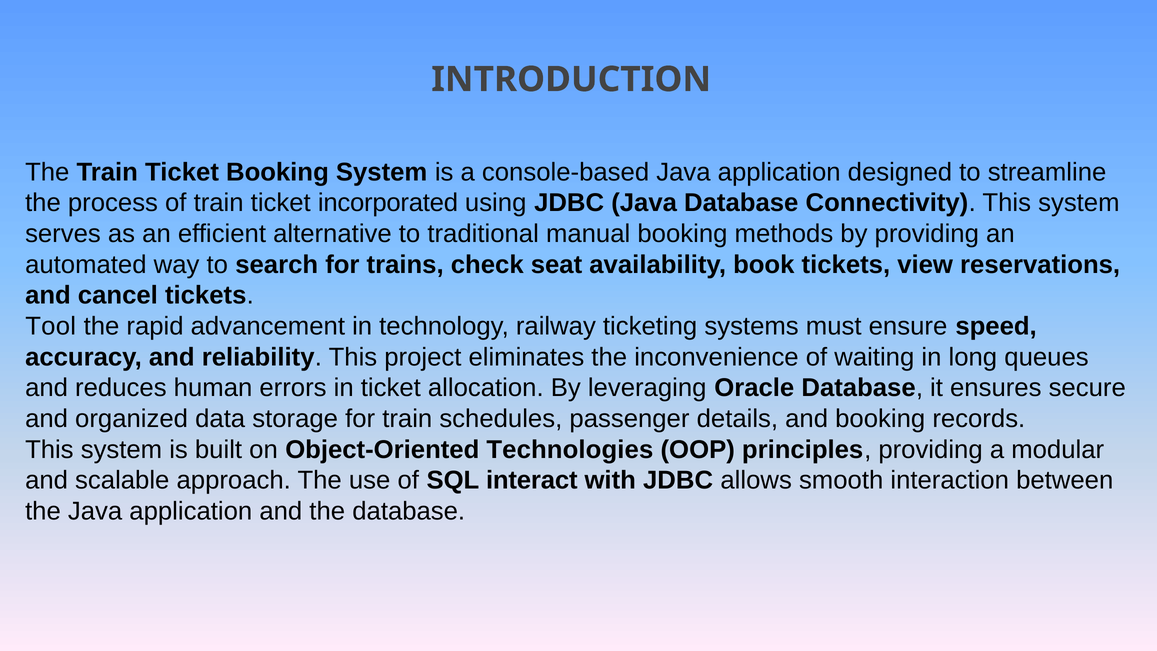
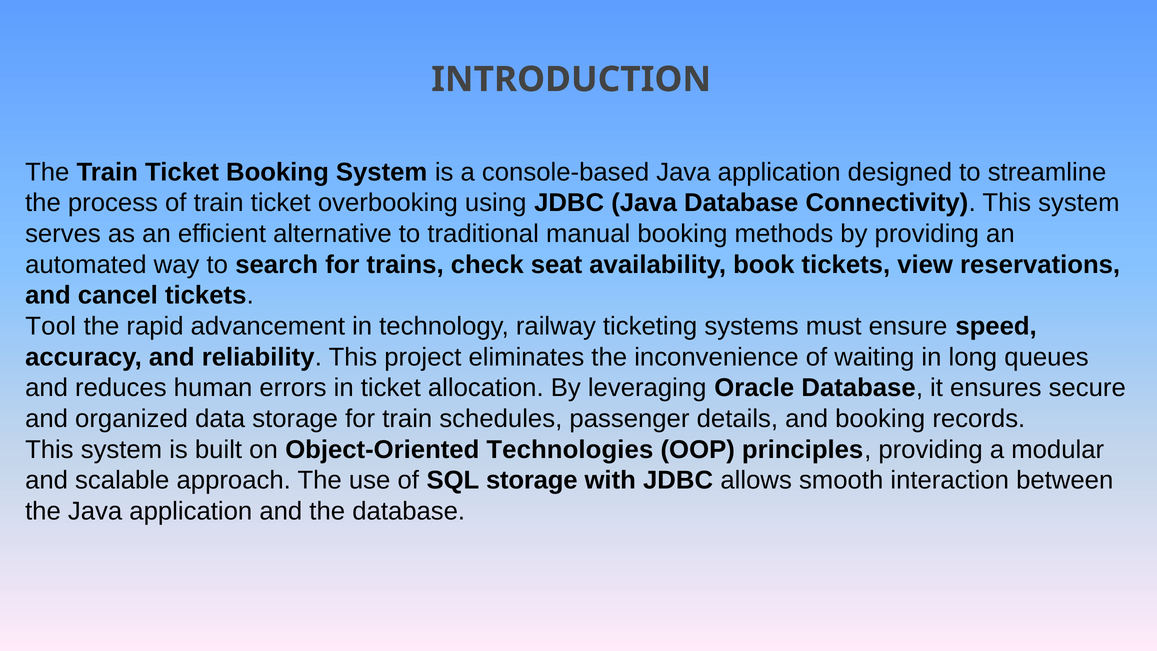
incorporated: incorporated -> overbooking
SQL interact: interact -> storage
